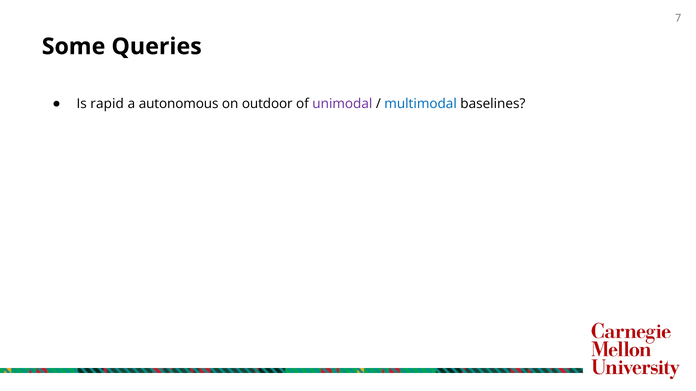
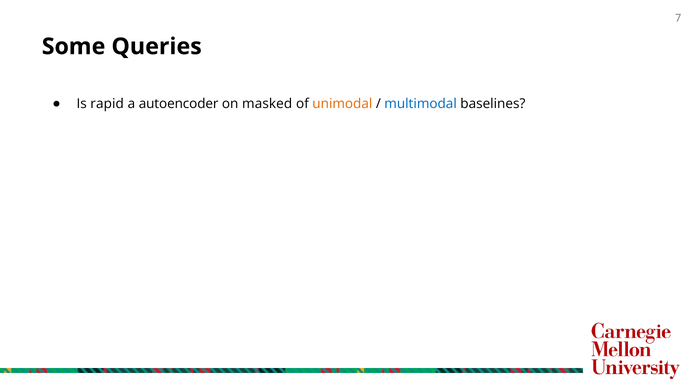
autonomous: autonomous -> autoencoder
outdoor: outdoor -> masked
unimodal colour: purple -> orange
